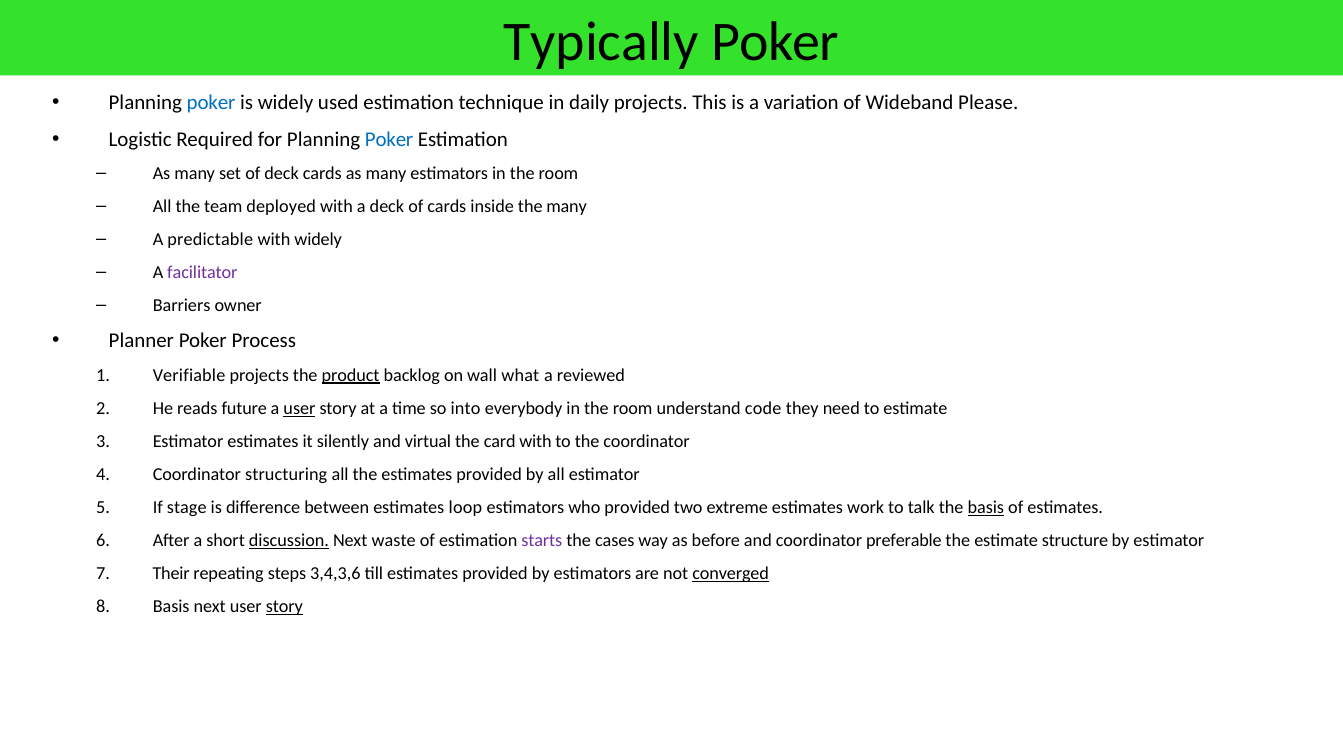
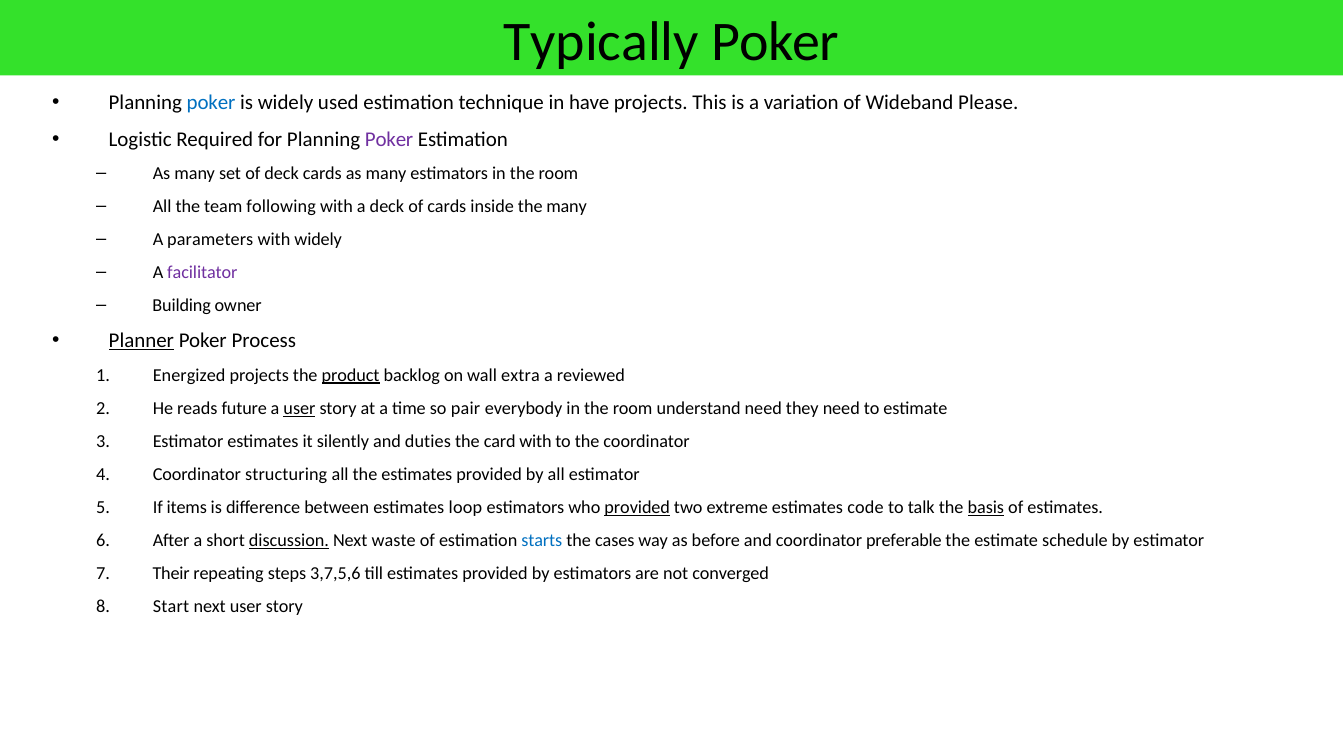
daily: daily -> have
Poker at (389, 139) colour: blue -> purple
deployed: deployed -> following
predictable: predictable -> parameters
Barriers: Barriers -> Building
Planner underline: none -> present
Verifiable: Verifiable -> Energized
what: what -> extra
into: into -> pair
understand code: code -> need
virtual: virtual -> duties
stage: stage -> items
provided at (637, 508) underline: none -> present
work: work -> code
starts colour: purple -> blue
structure: structure -> schedule
3,4,3,6: 3,4,3,6 -> 3,7,5,6
converged underline: present -> none
Basis at (171, 607): Basis -> Start
story at (284, 607) underline: present -> none
